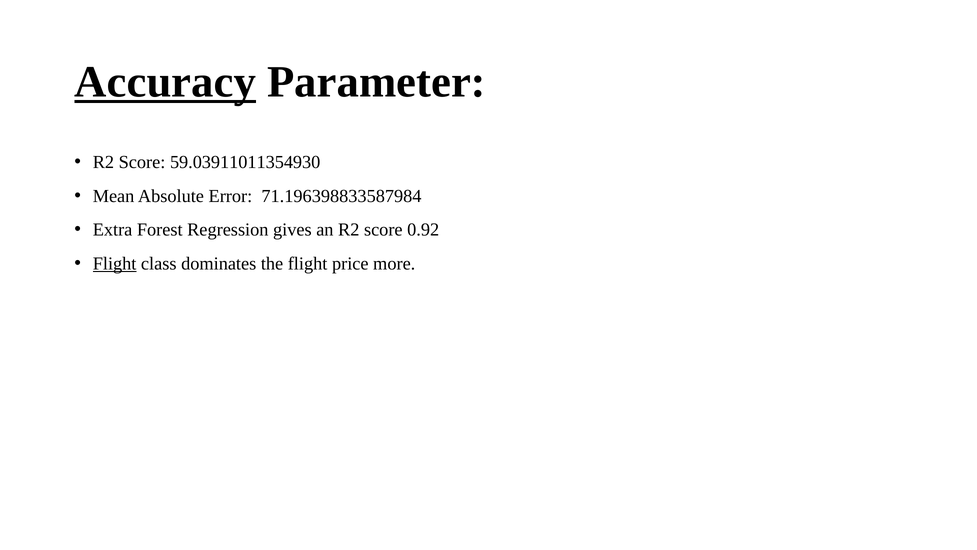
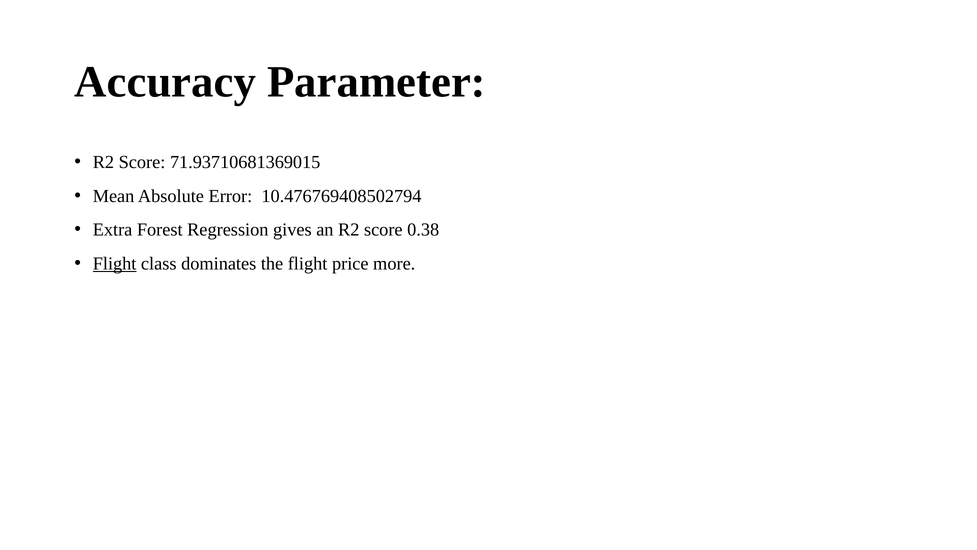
Accuracy underline: present -> none
59.03911011354930: 59.03911011354930 -> 71.93710681369015
71.196398833587984: 71.196398833587984 -> 10.476769408502794
0.92: 0.92 -> 0.38
